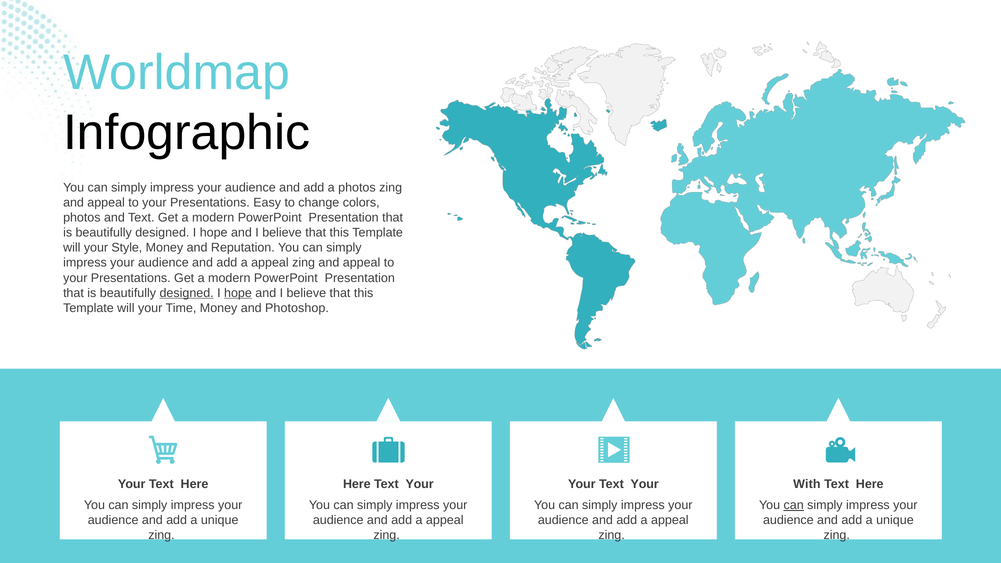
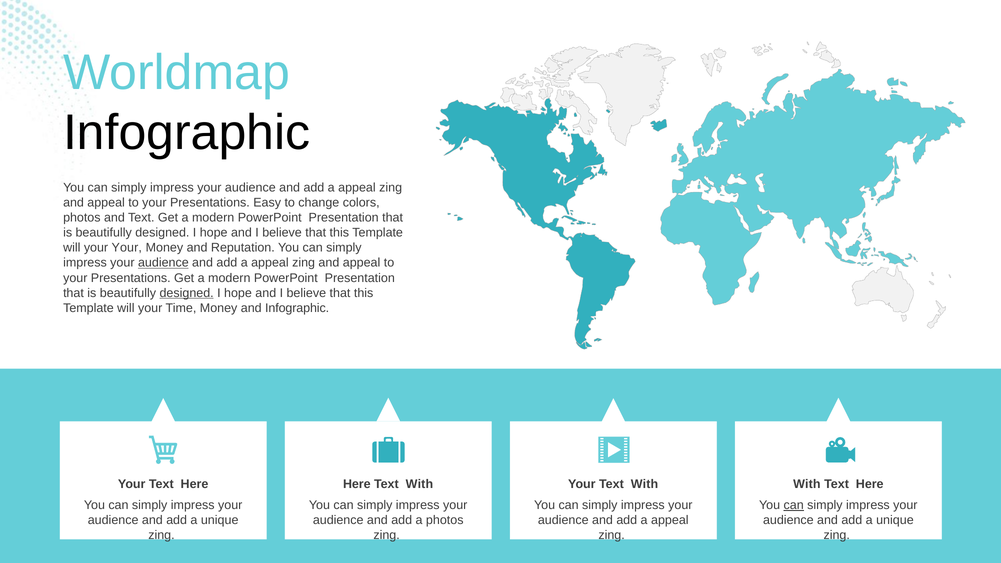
photos at (357, 188): photos -> appeal
your Style: Style -> Your
audience at (163, 263) underline: none -> present
hope at (238, 293) underline: present -> none
and Photoshop: Photoshop -> Infographic
Your at (420, 484): Your -> With
Your Text Your: Your -> With
appeal at (445, 520): appeal -> photos
